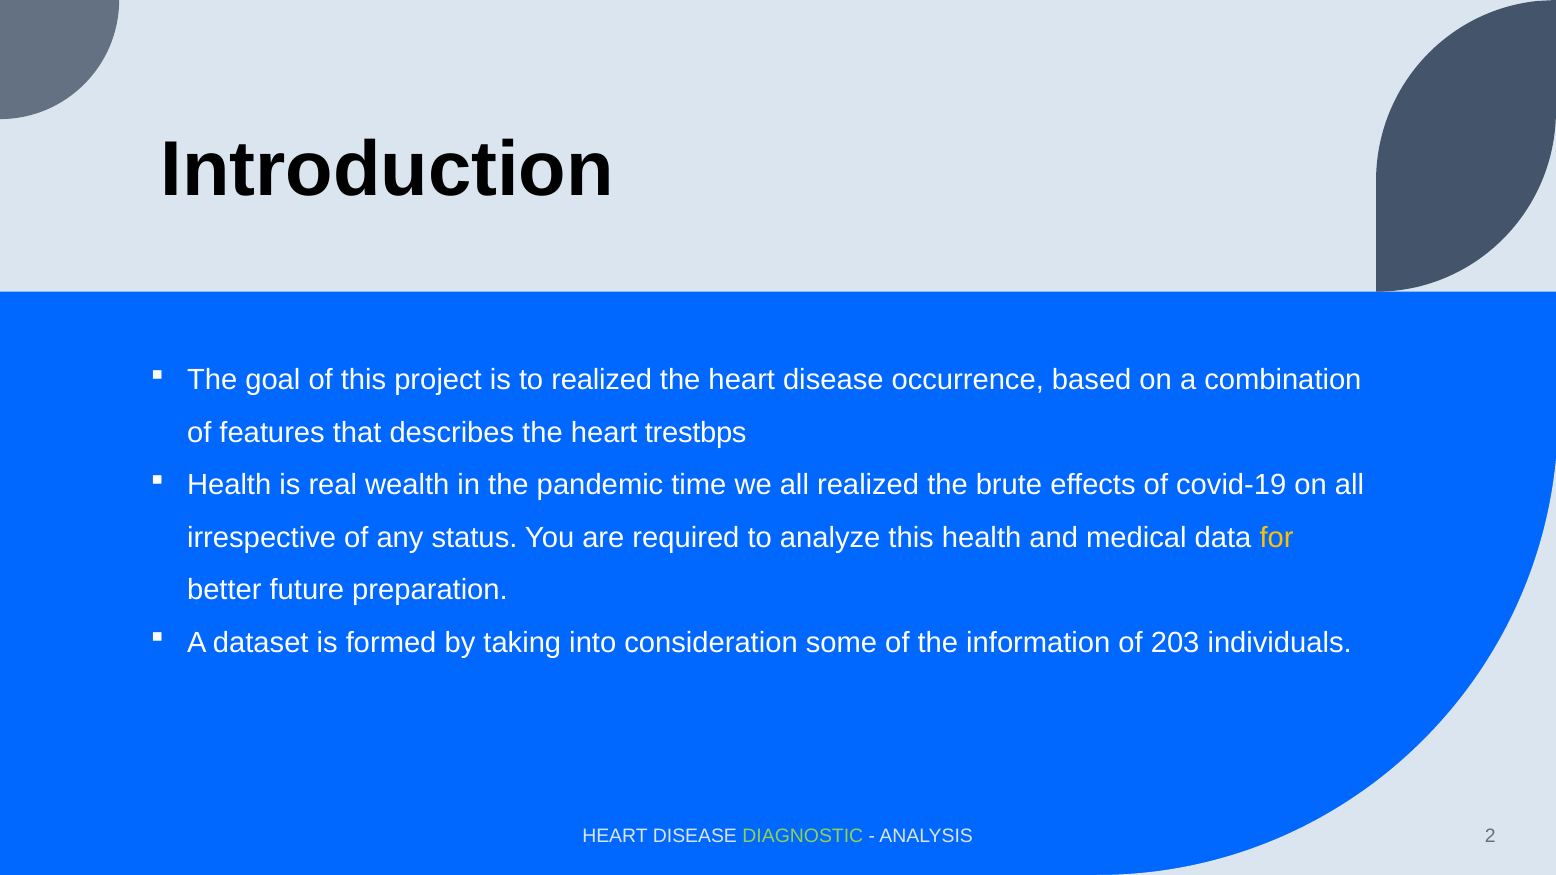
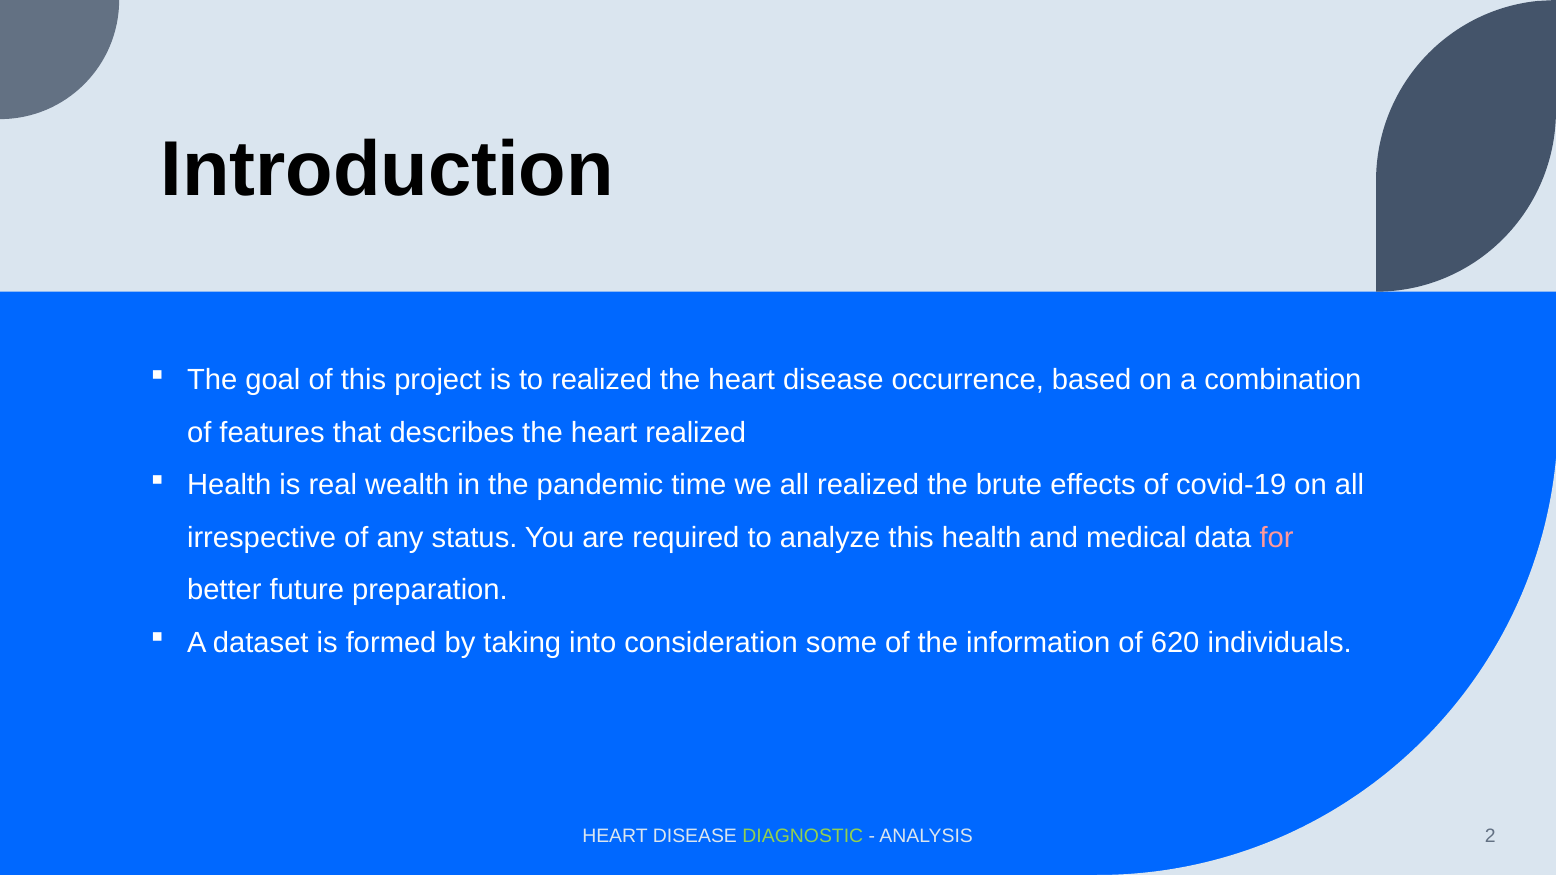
heart trestbps: trestbps -> realized
for colour: yellow -> pink
203: 203 -> 620
